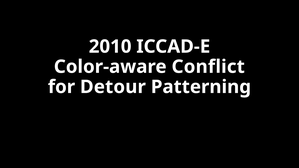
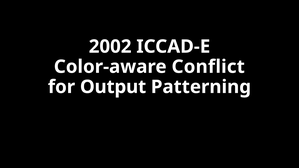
2010: 2010 -> 2002
Detour: Detour -> Output
